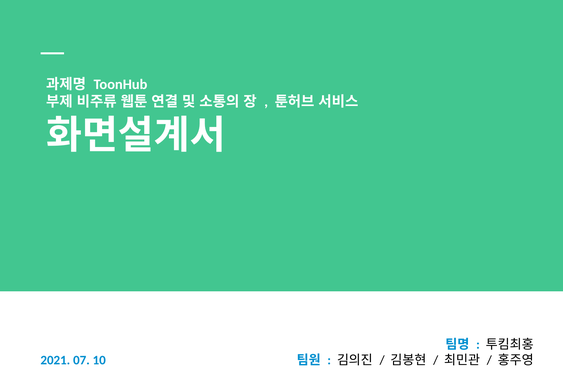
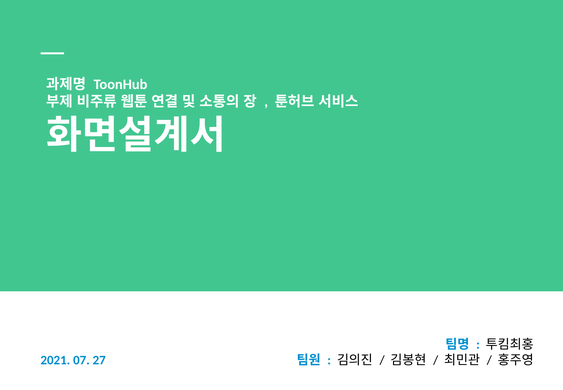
10: 10 -> 27
